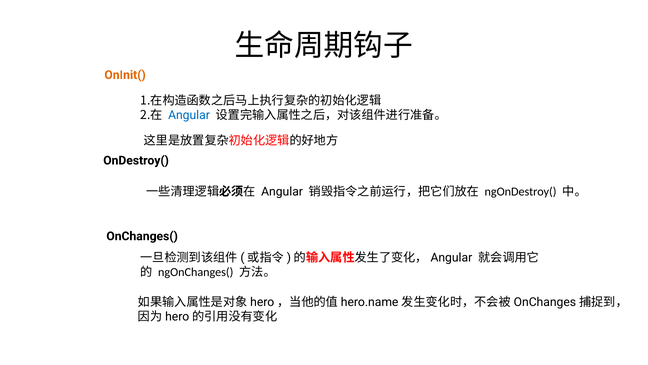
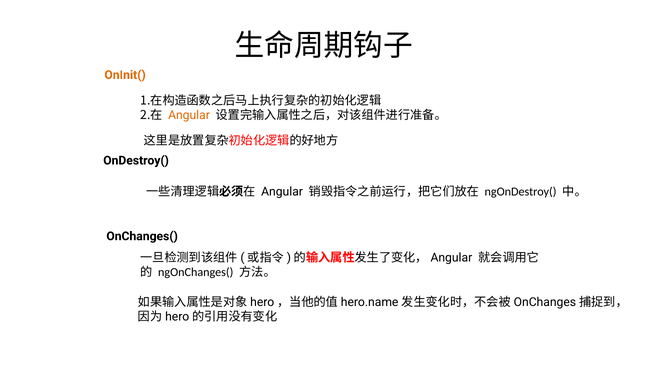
Angular at (189, 115) colour: blue -> orange
